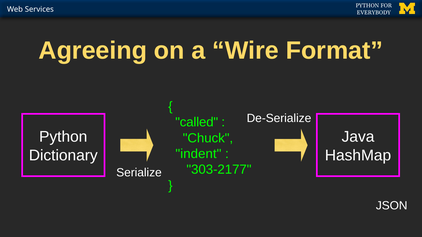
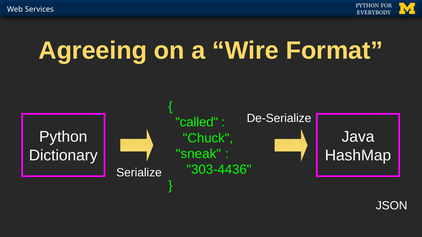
indent: indent -> sneak
303-2177: 303-2177 -> 303-4436
